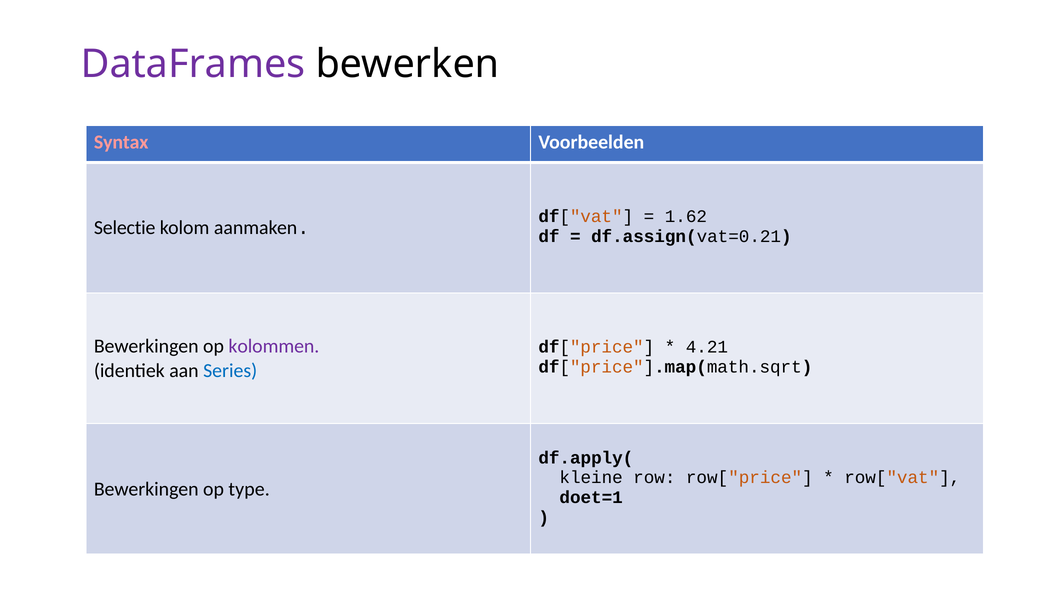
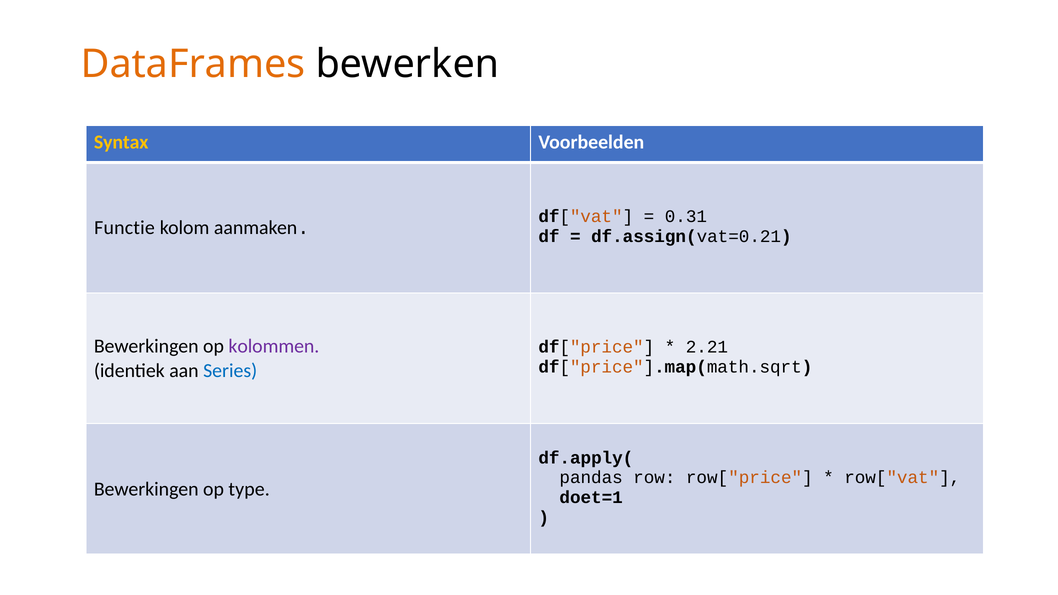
DataFrames colour: purple -> orange
Syntax colour: pink -> yellow
1.62: 1.62 -> 0.31
Selectie: Selectie -> Functie
4.21: 4.21 -> 2.21
kleine: kleine -> pandas
